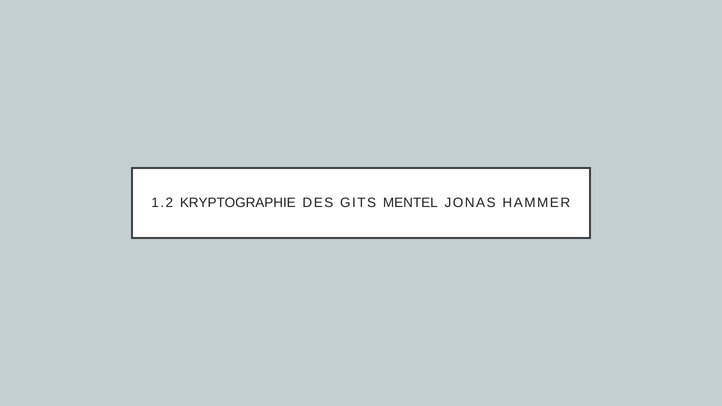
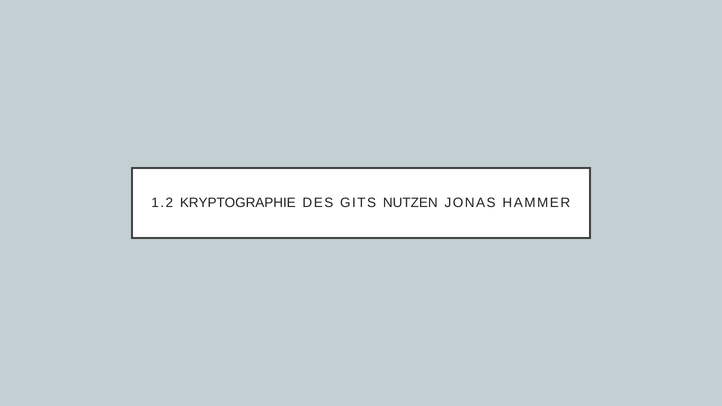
MENTEL: MENTEL -> NUTZEN
